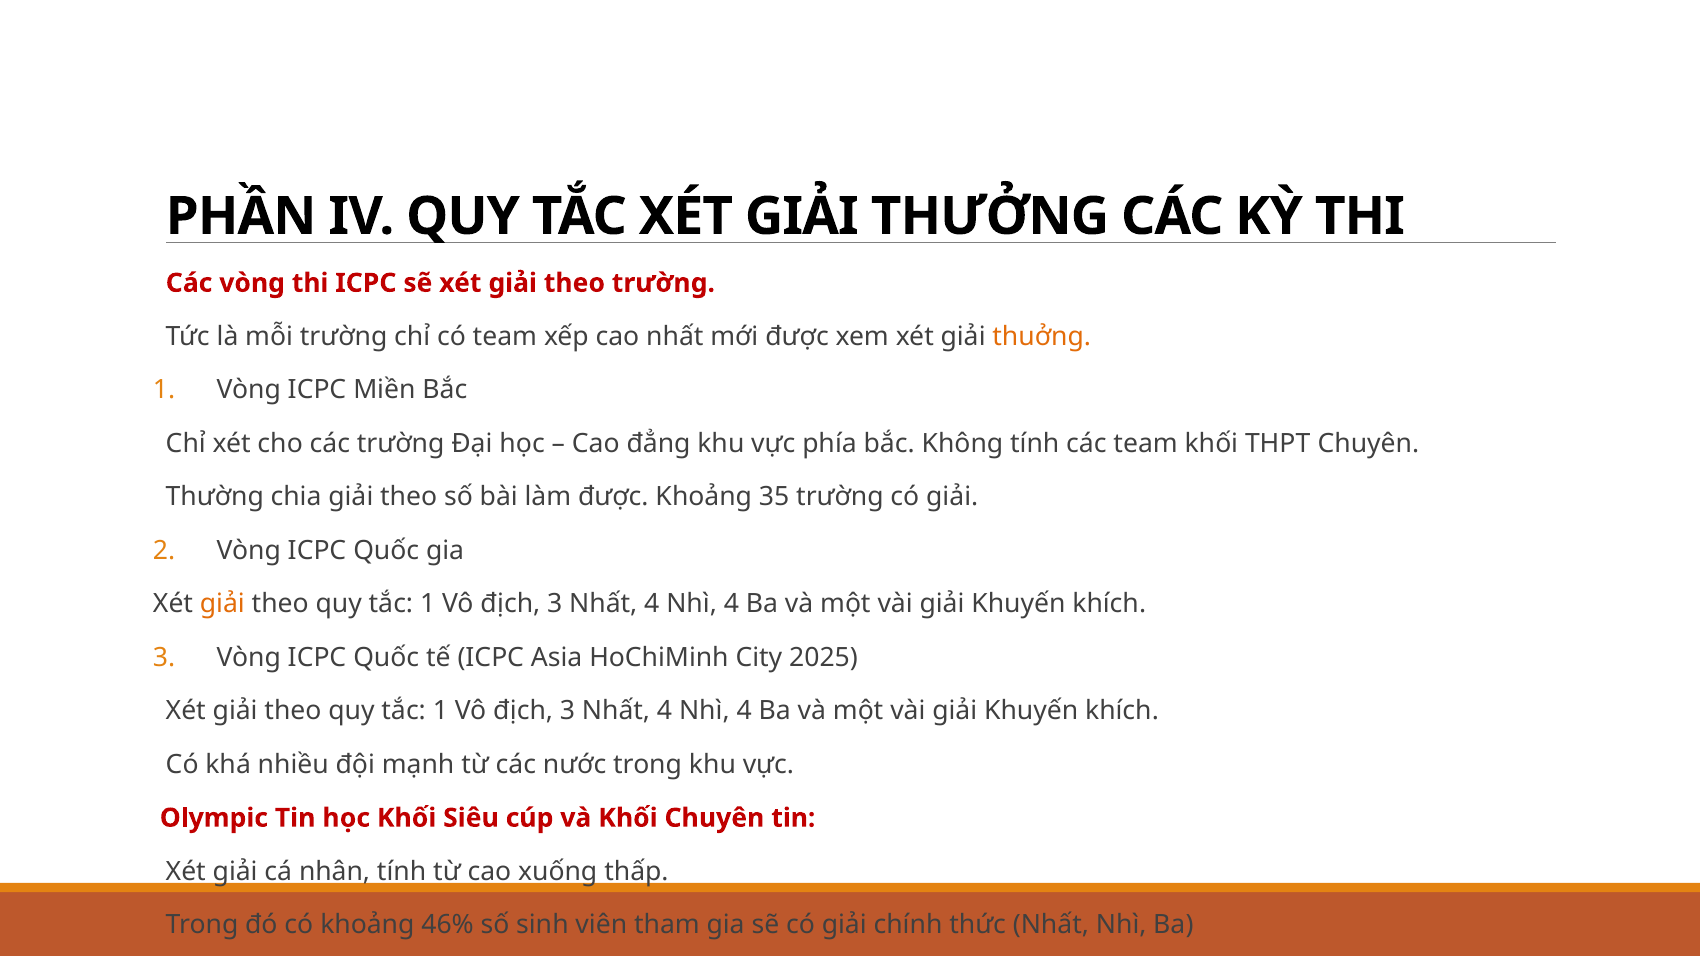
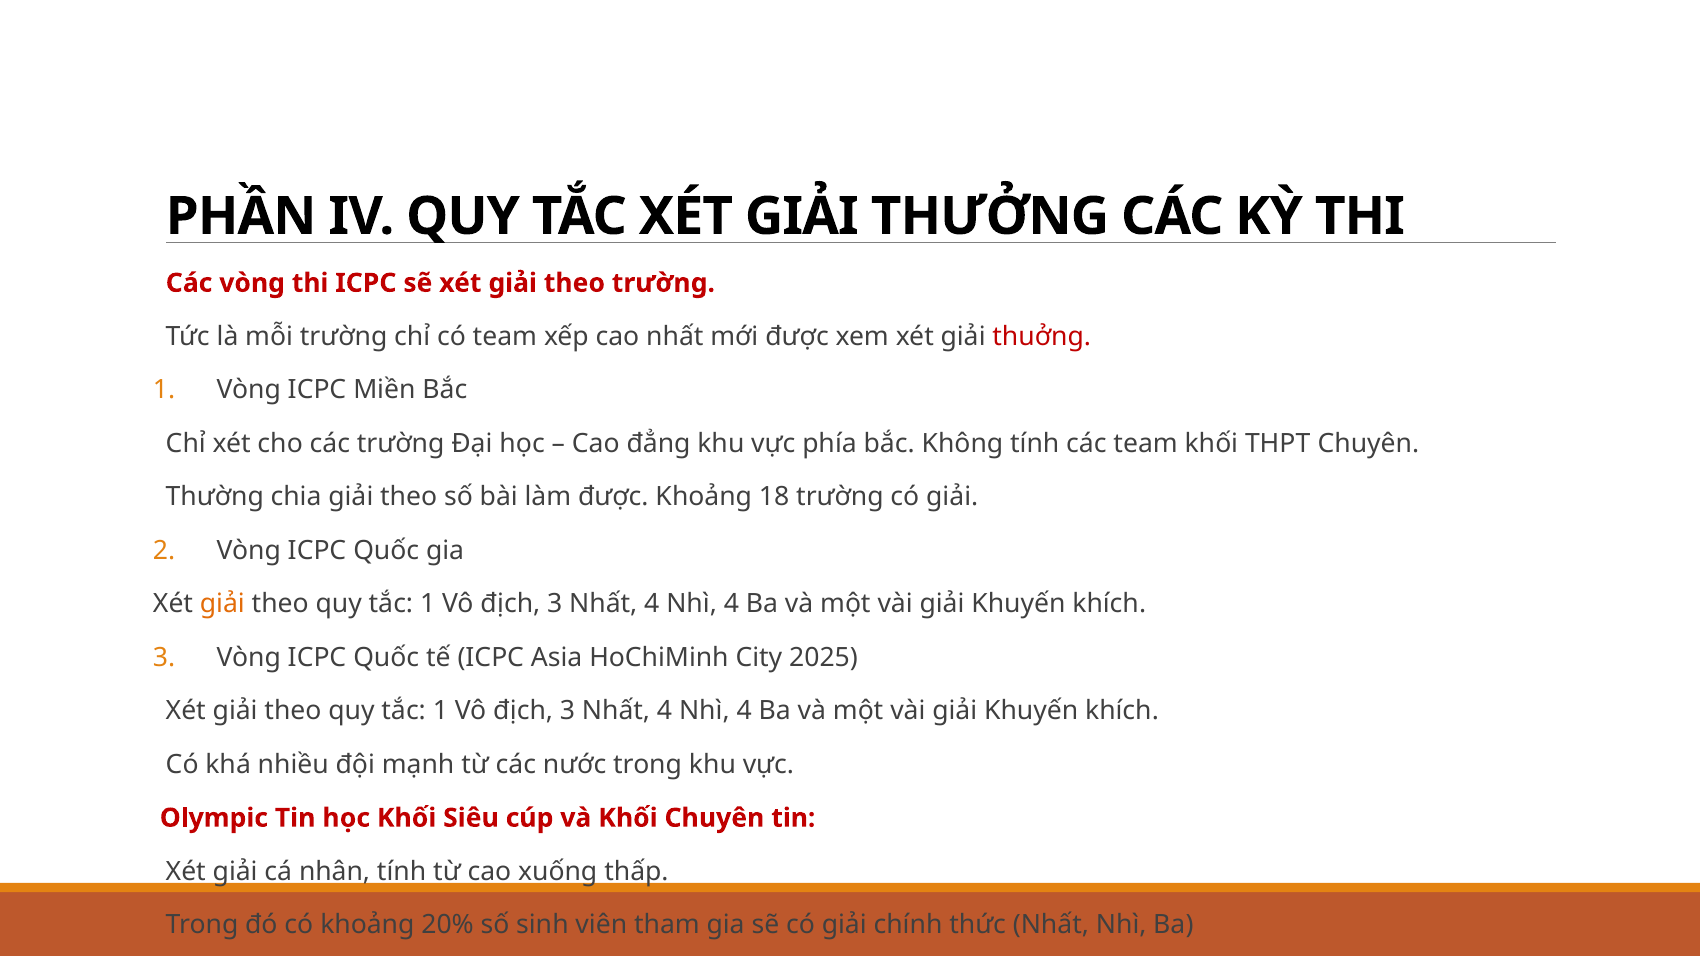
thuởng colour: orange -> red
35: 35 -> 18
46%: 46% -> 20%
